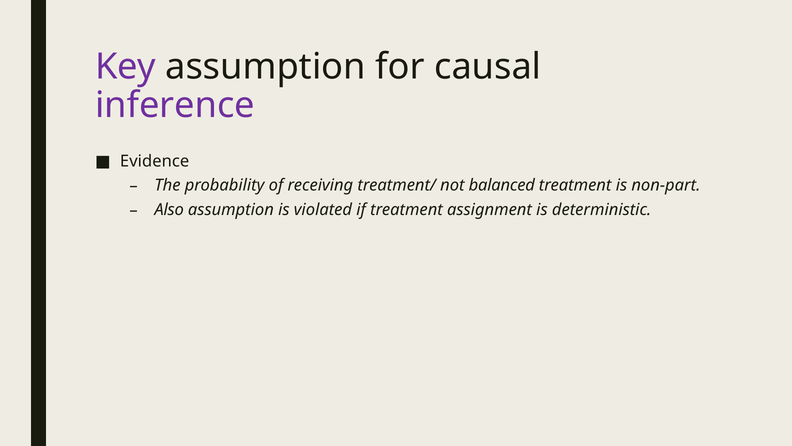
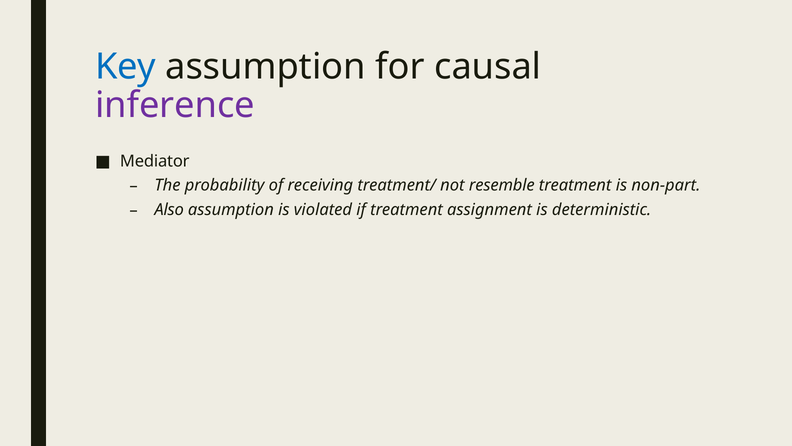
Key colour: purple -> blue
Evidence: Evidence -> Mediator
balanced: balanced -> resemble
